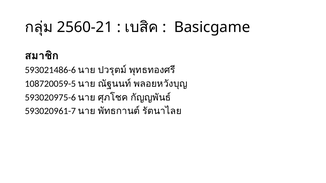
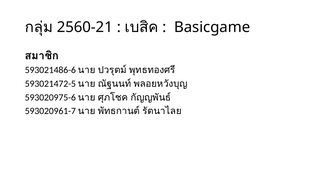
108720059-5: 108720059-5 -> 593021472-5
